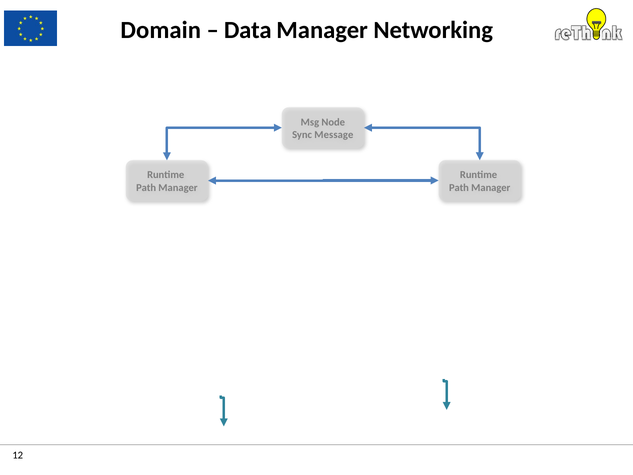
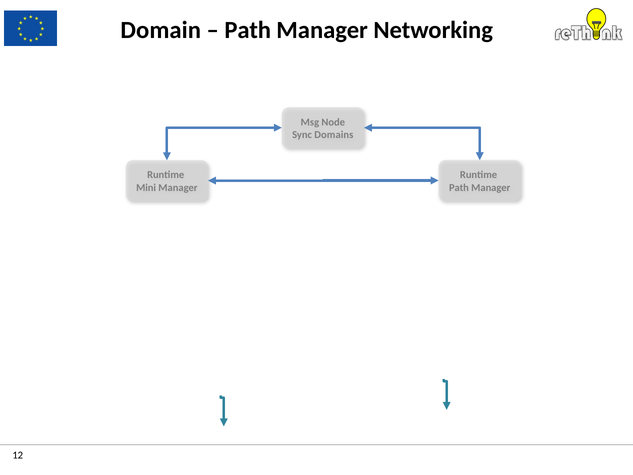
Data at (248, 30): Data -> Path
Message: Message -> Domains
Path at (146, 188): Path -> Mini
